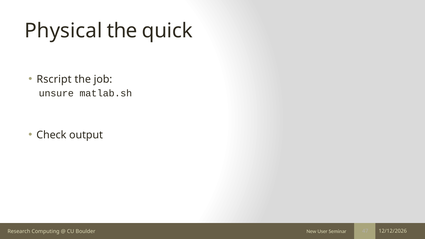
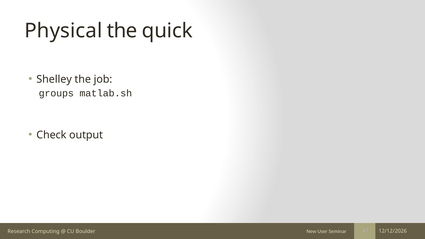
Rscript: Rscript -> Shelley
unsure: unsure -> groups
